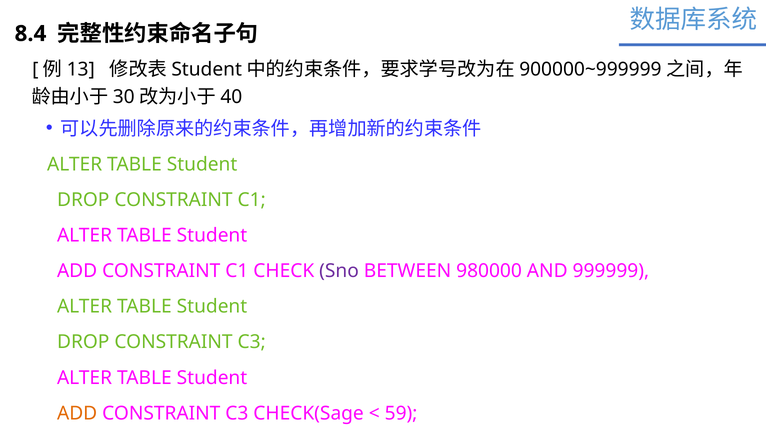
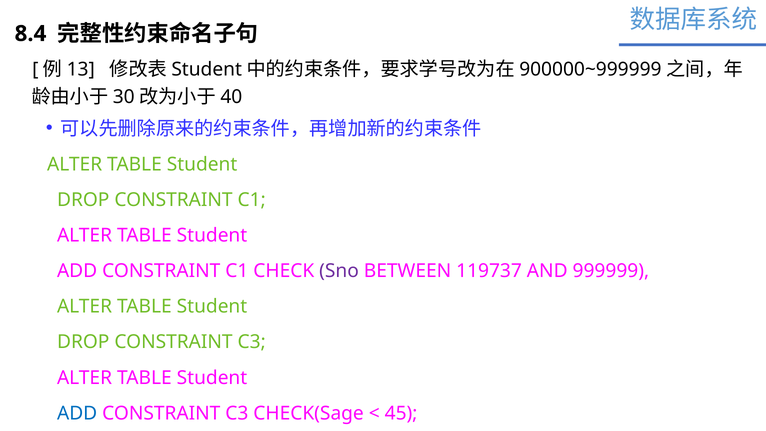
980000: 980000 -> 119737
ADD at (77, 413) colour: orange -> blue
59: 59 -> 45
